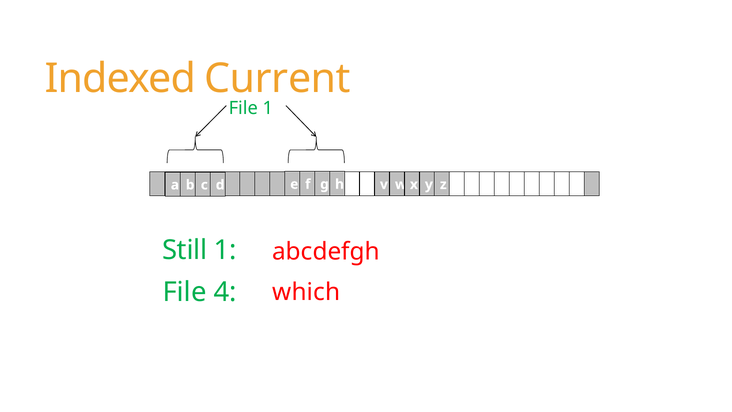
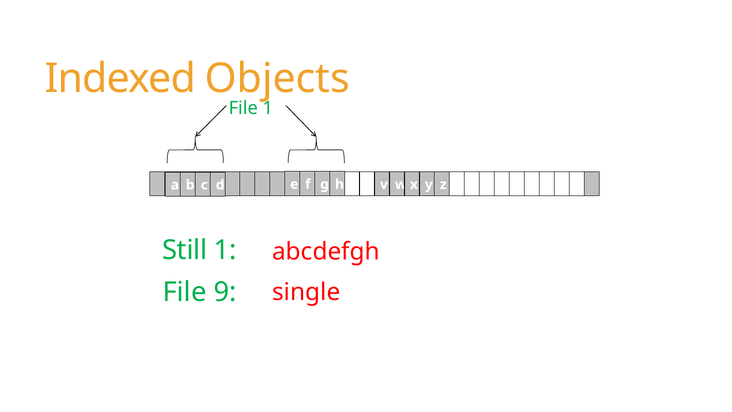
Current: Current -> Objects
4: 4 -> 9
which: which -> single
